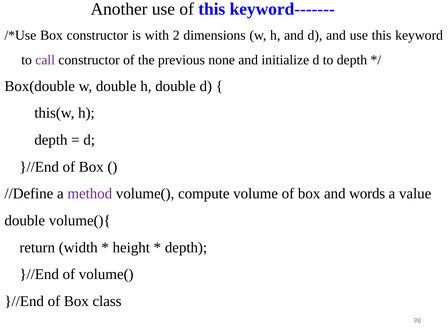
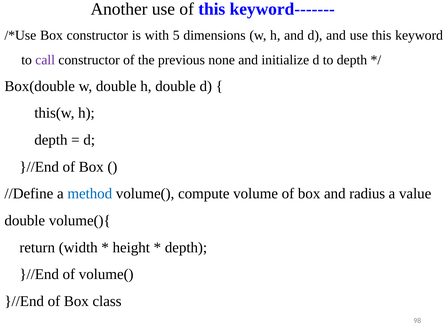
2: 2 -> 5
method colour: purple -> blue
words: words -> radius
